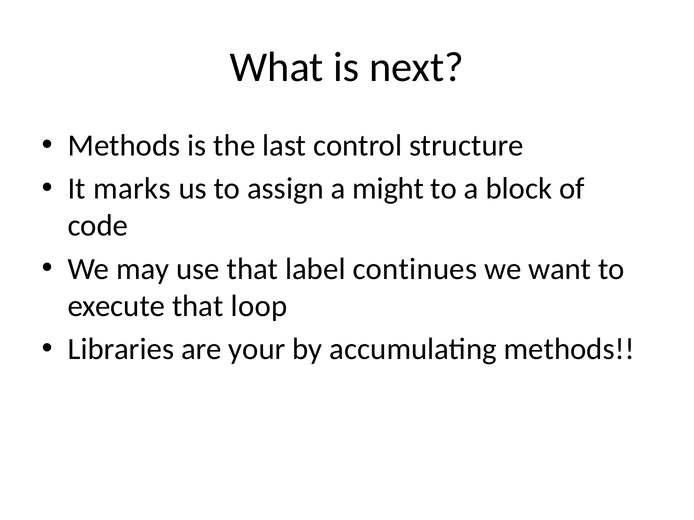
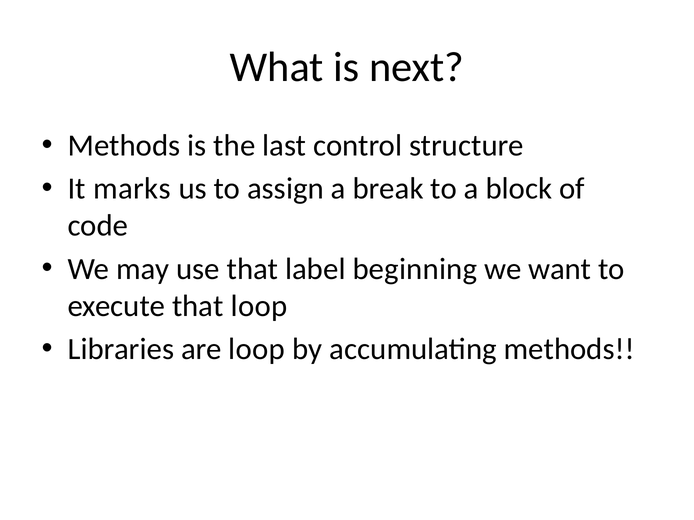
might: might -> break
continues: continues -> beginning
are your: your -> loop
